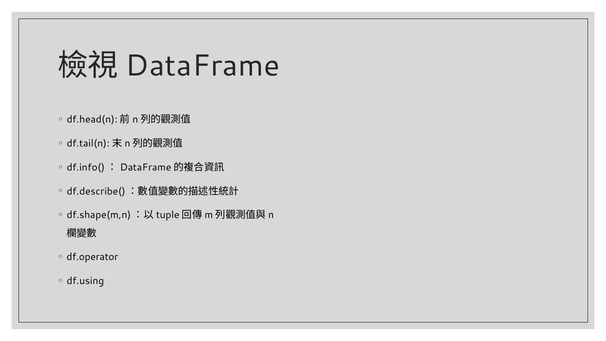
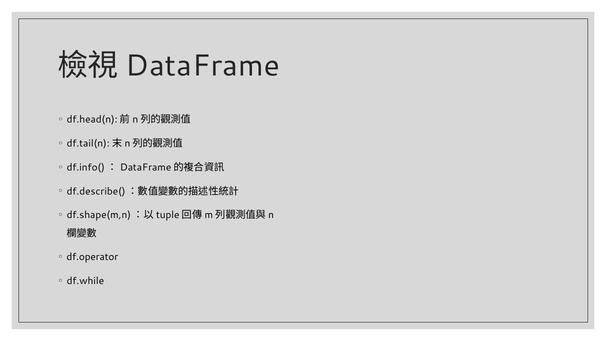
df.using: df.using -> df.while
